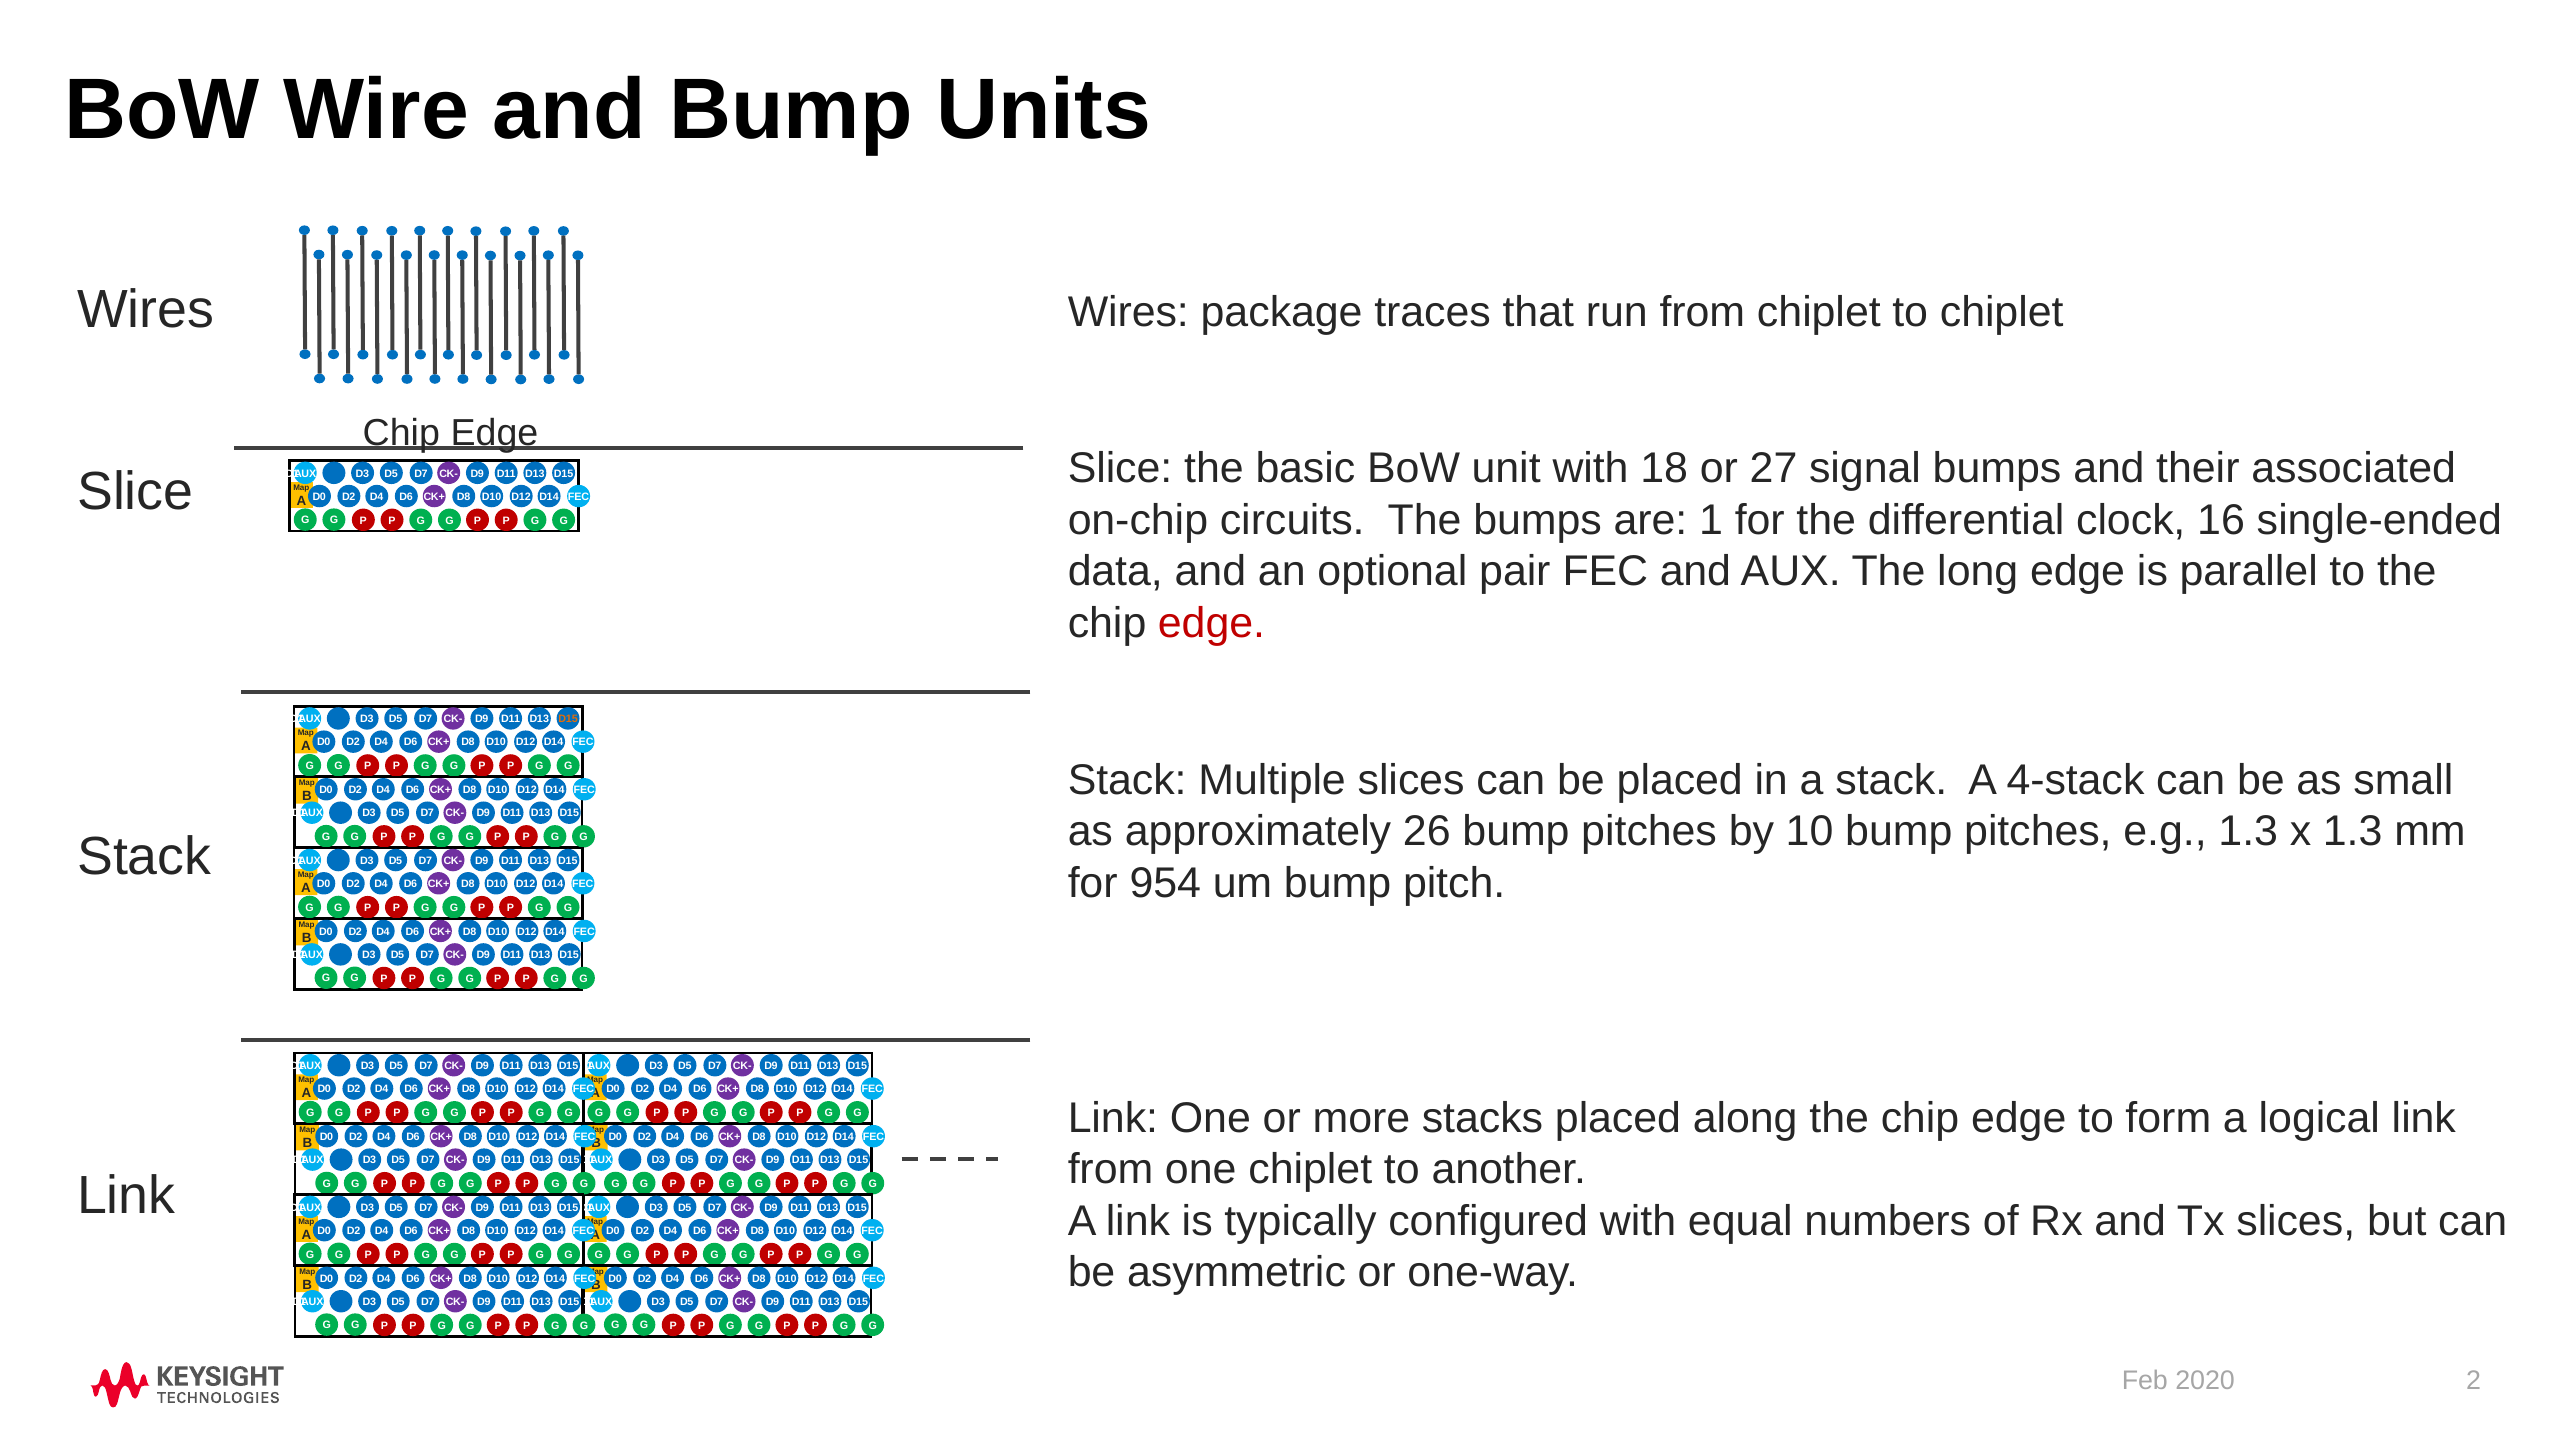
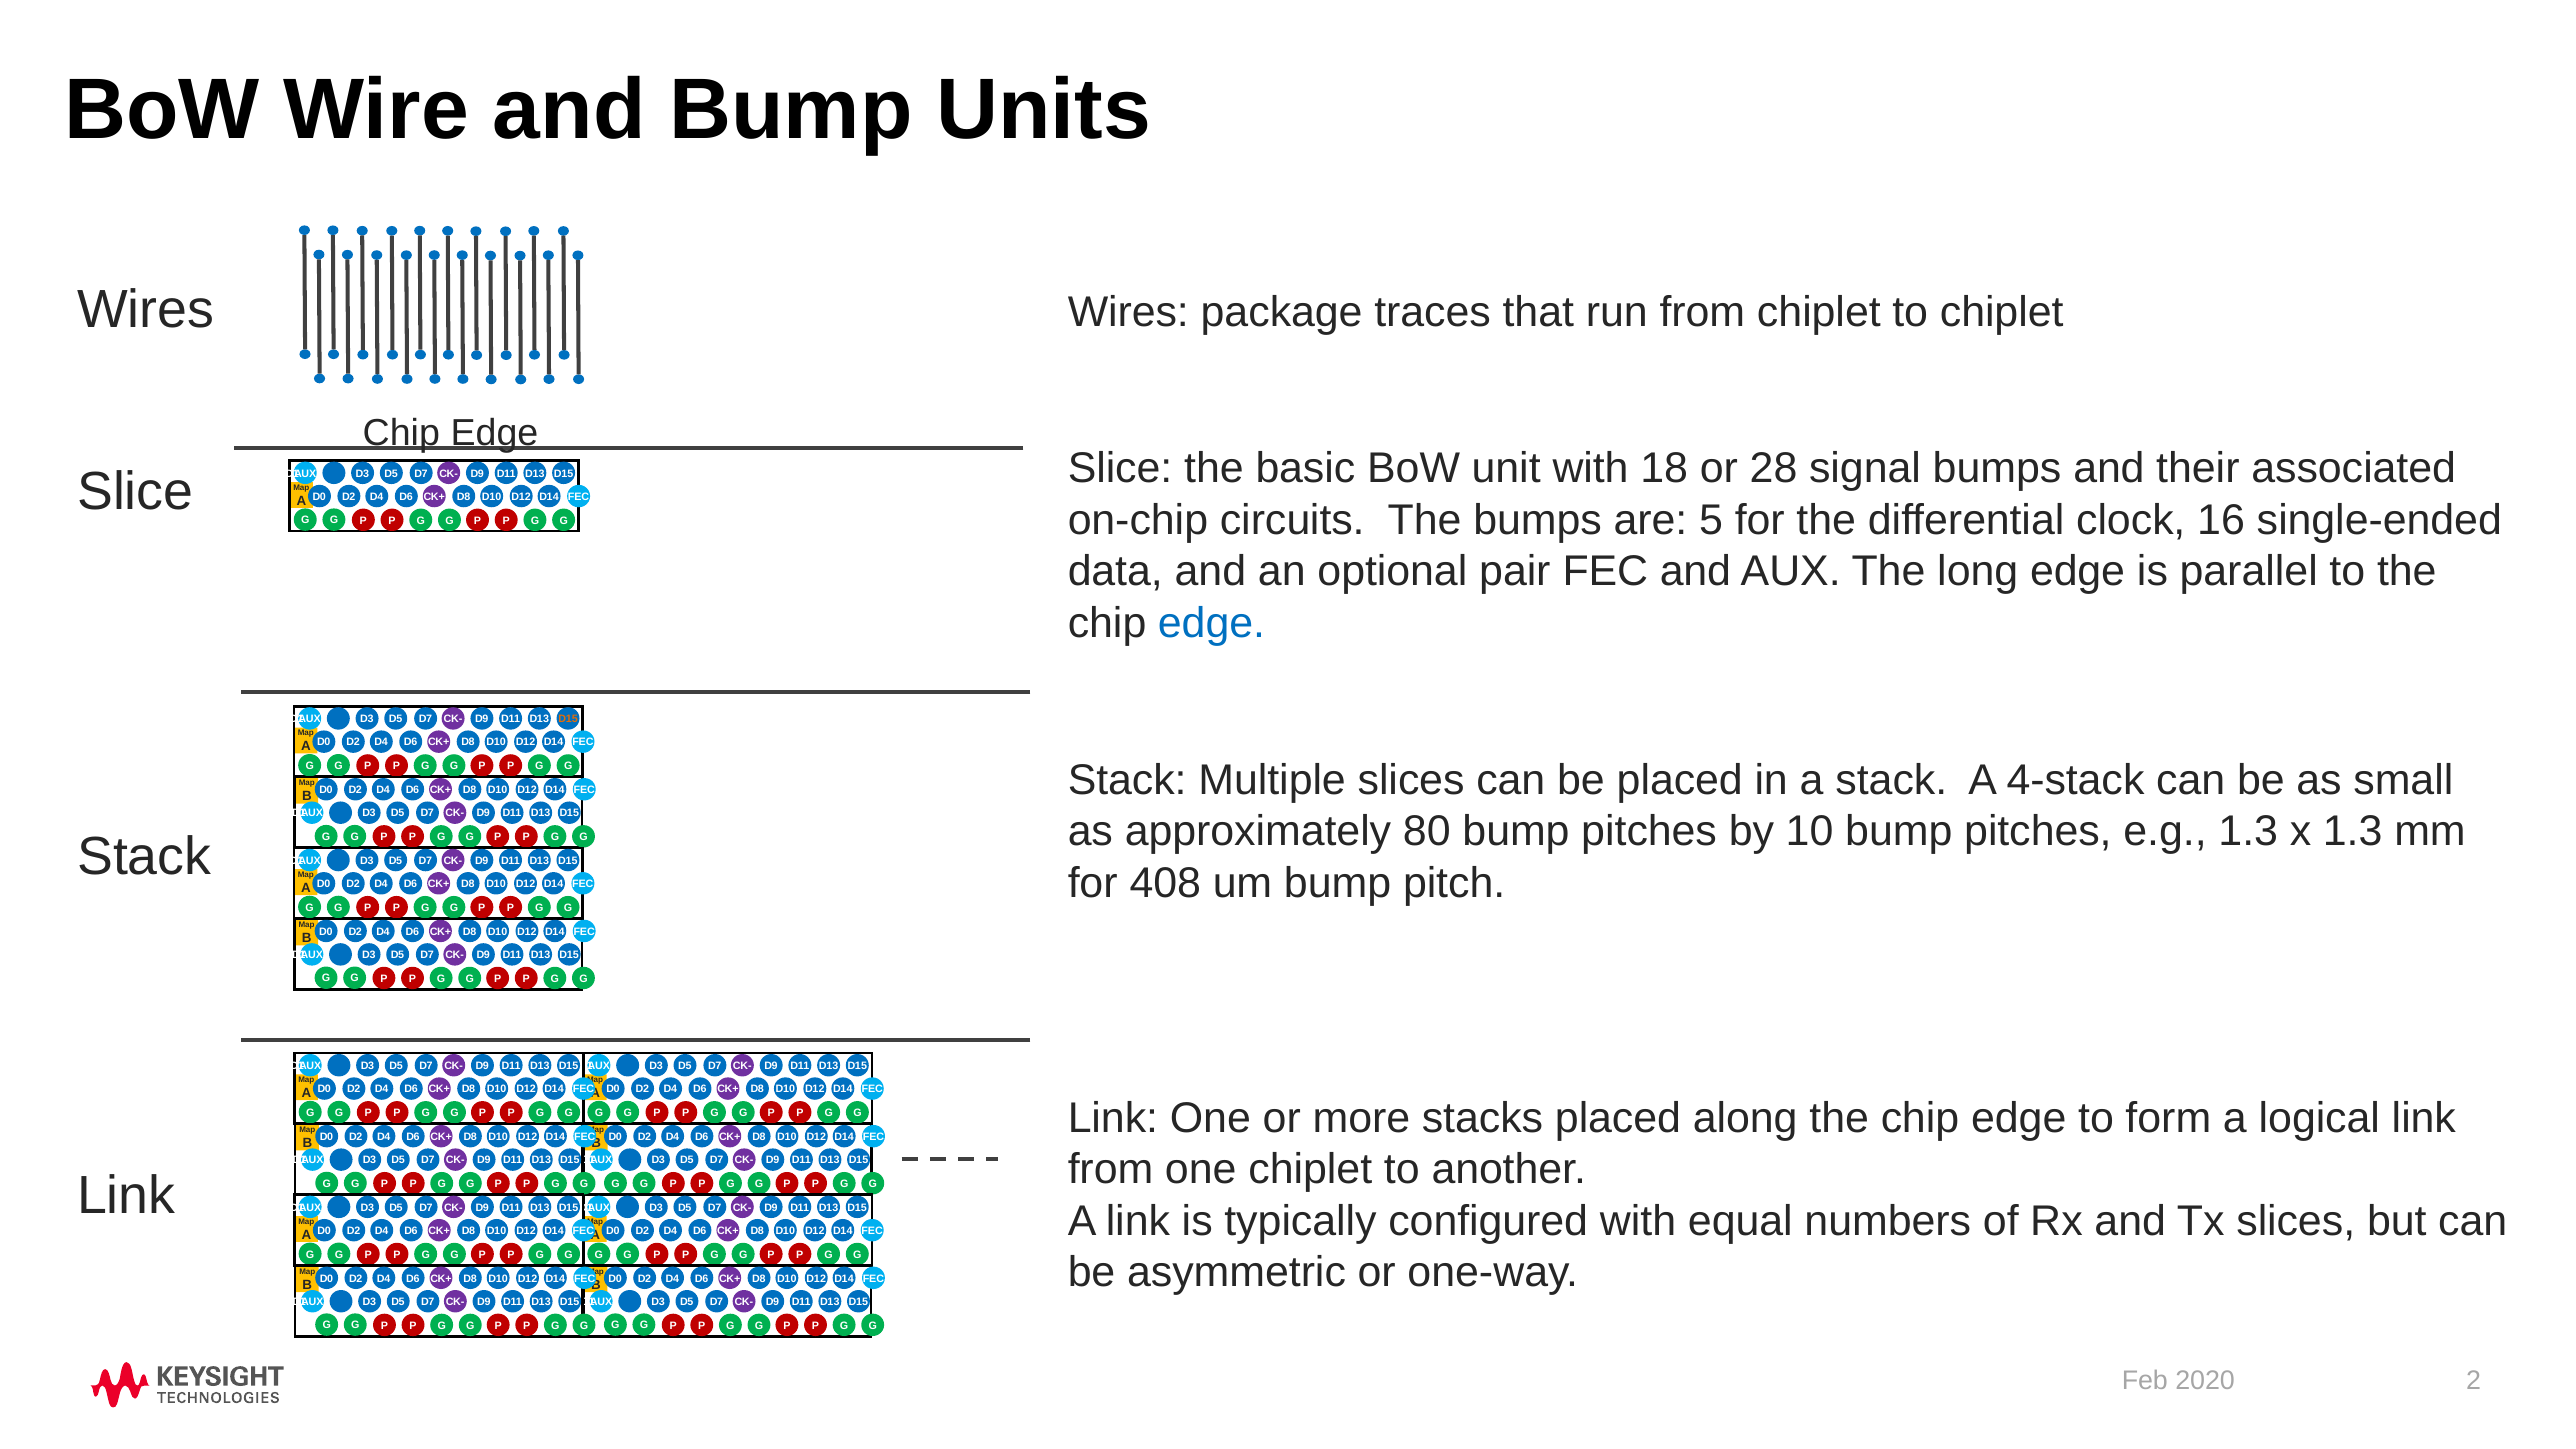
27: 27 -> 28
1: 1 -> 5
edge at (1211, 623) colour: red -> blue
26: 26 -> 80
954: 954 -> 408
